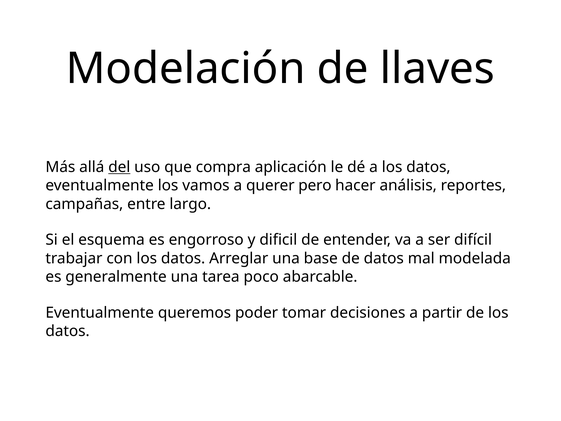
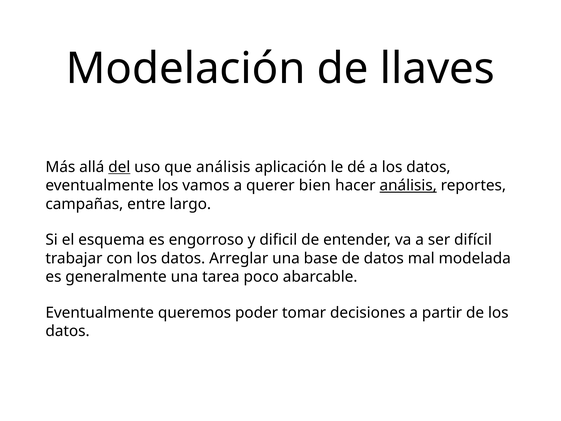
que compra: compra -> análisis
pero: pero -> bien
análisis at (408, 185) underline: none -> present
